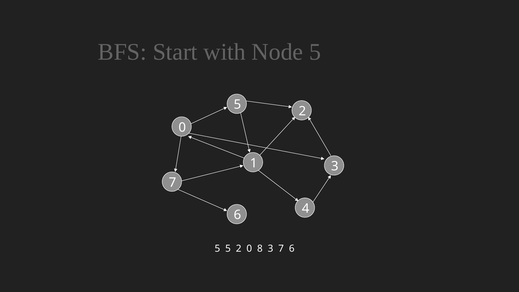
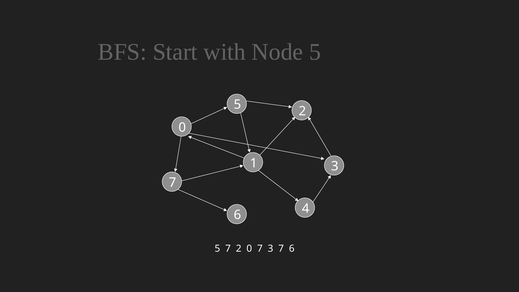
5 at (228, 248): 5 -> 7
0 8: 8 -> 7
